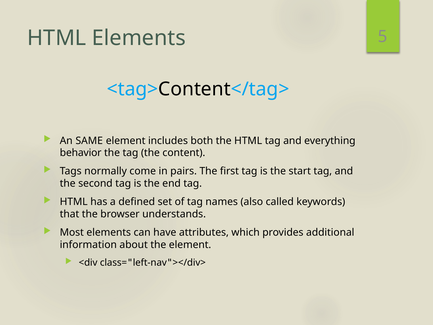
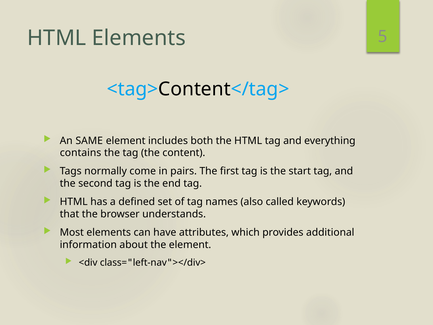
behavior: behavior -> contains
